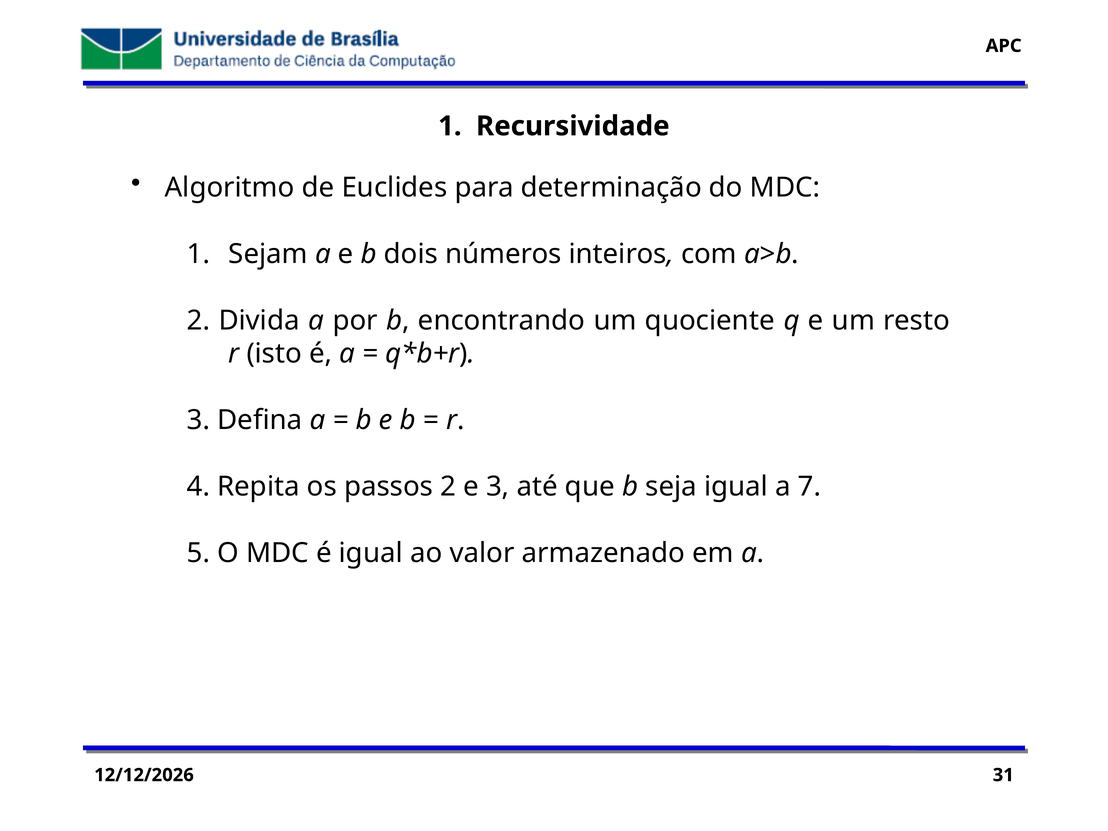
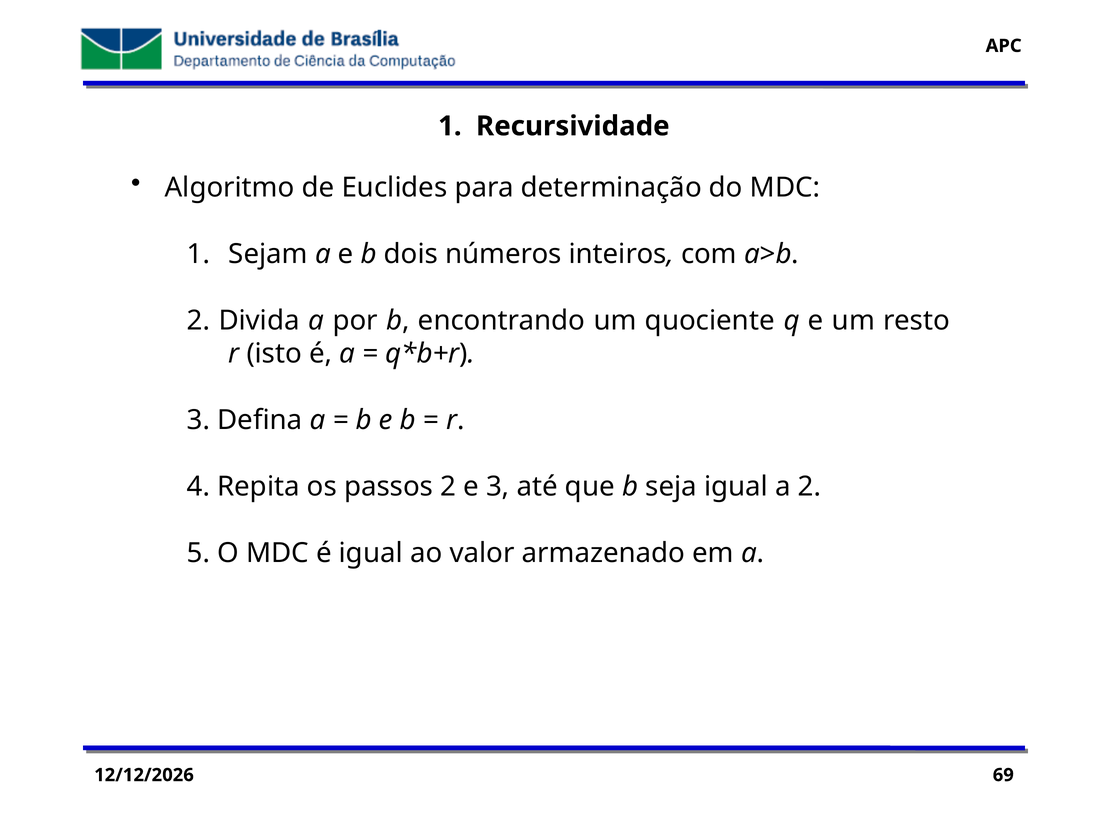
a 7: 7 -> 2
31: 31 -> 69
